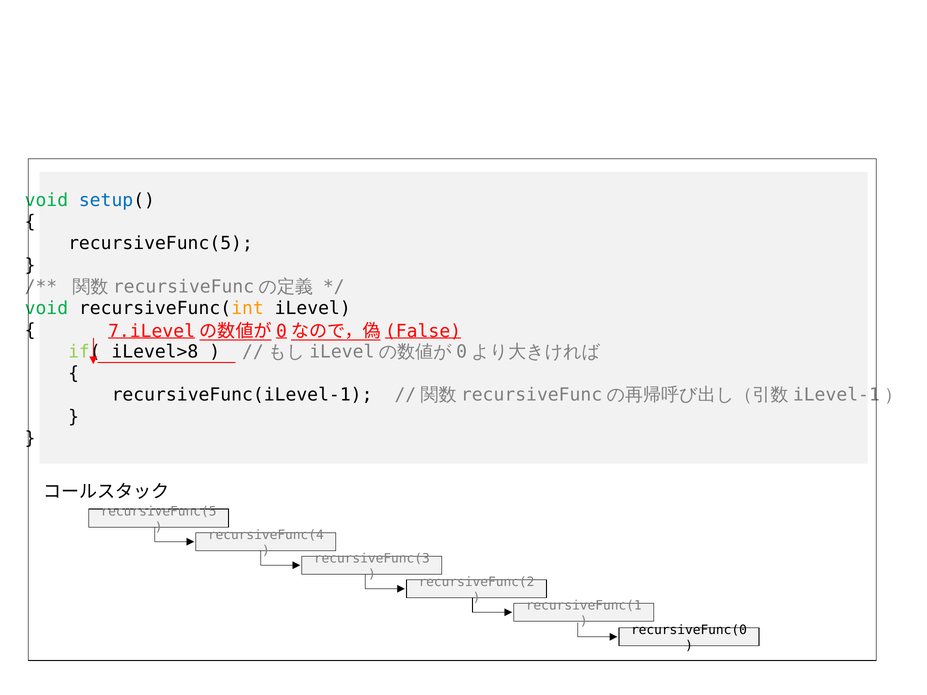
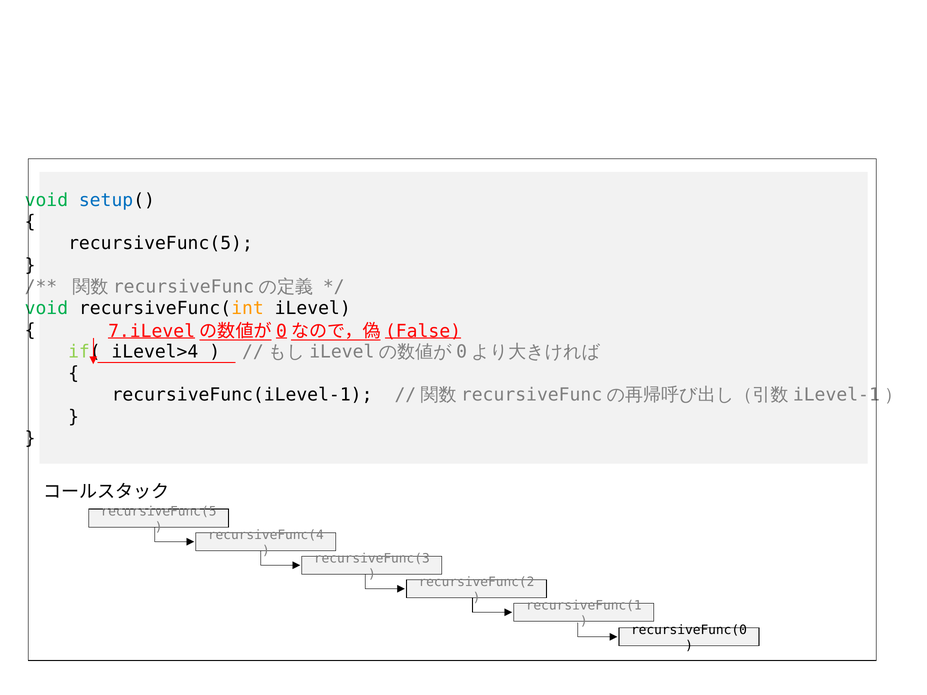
iLevel>8: iLevel>8 -> iLevel>4
